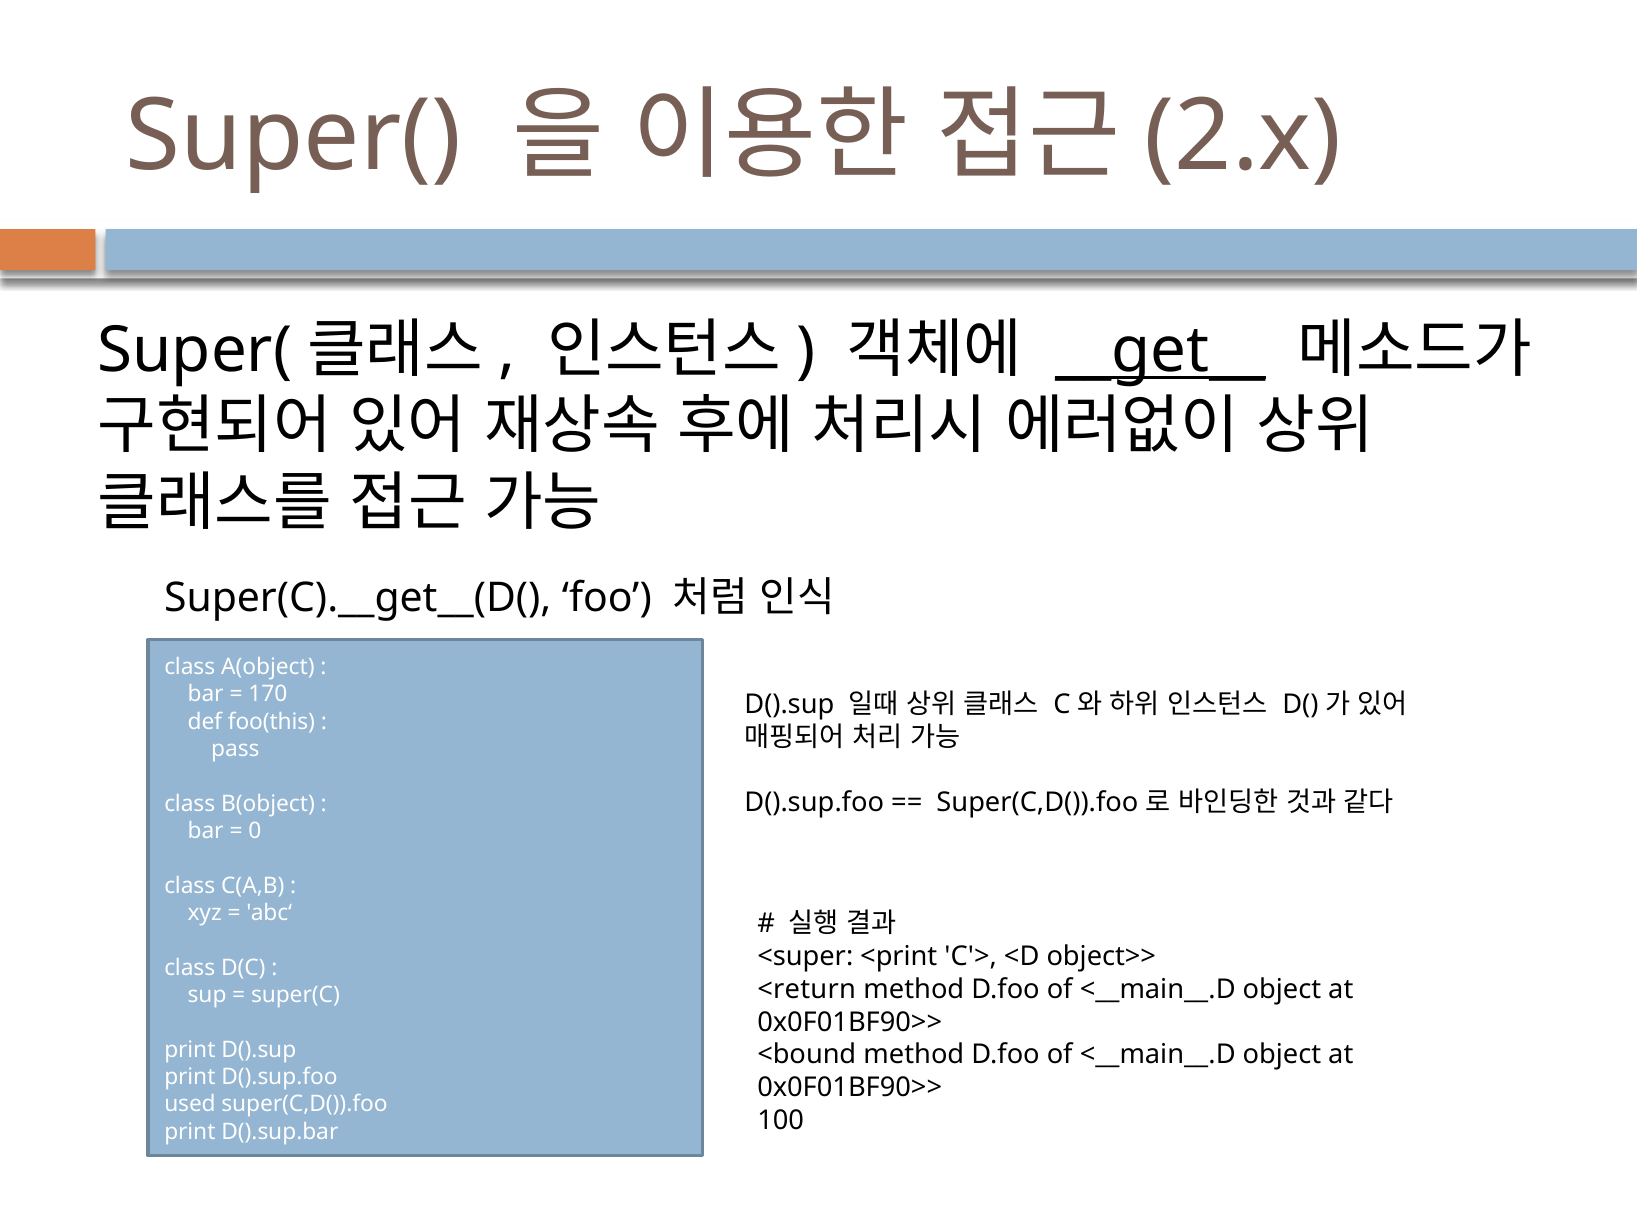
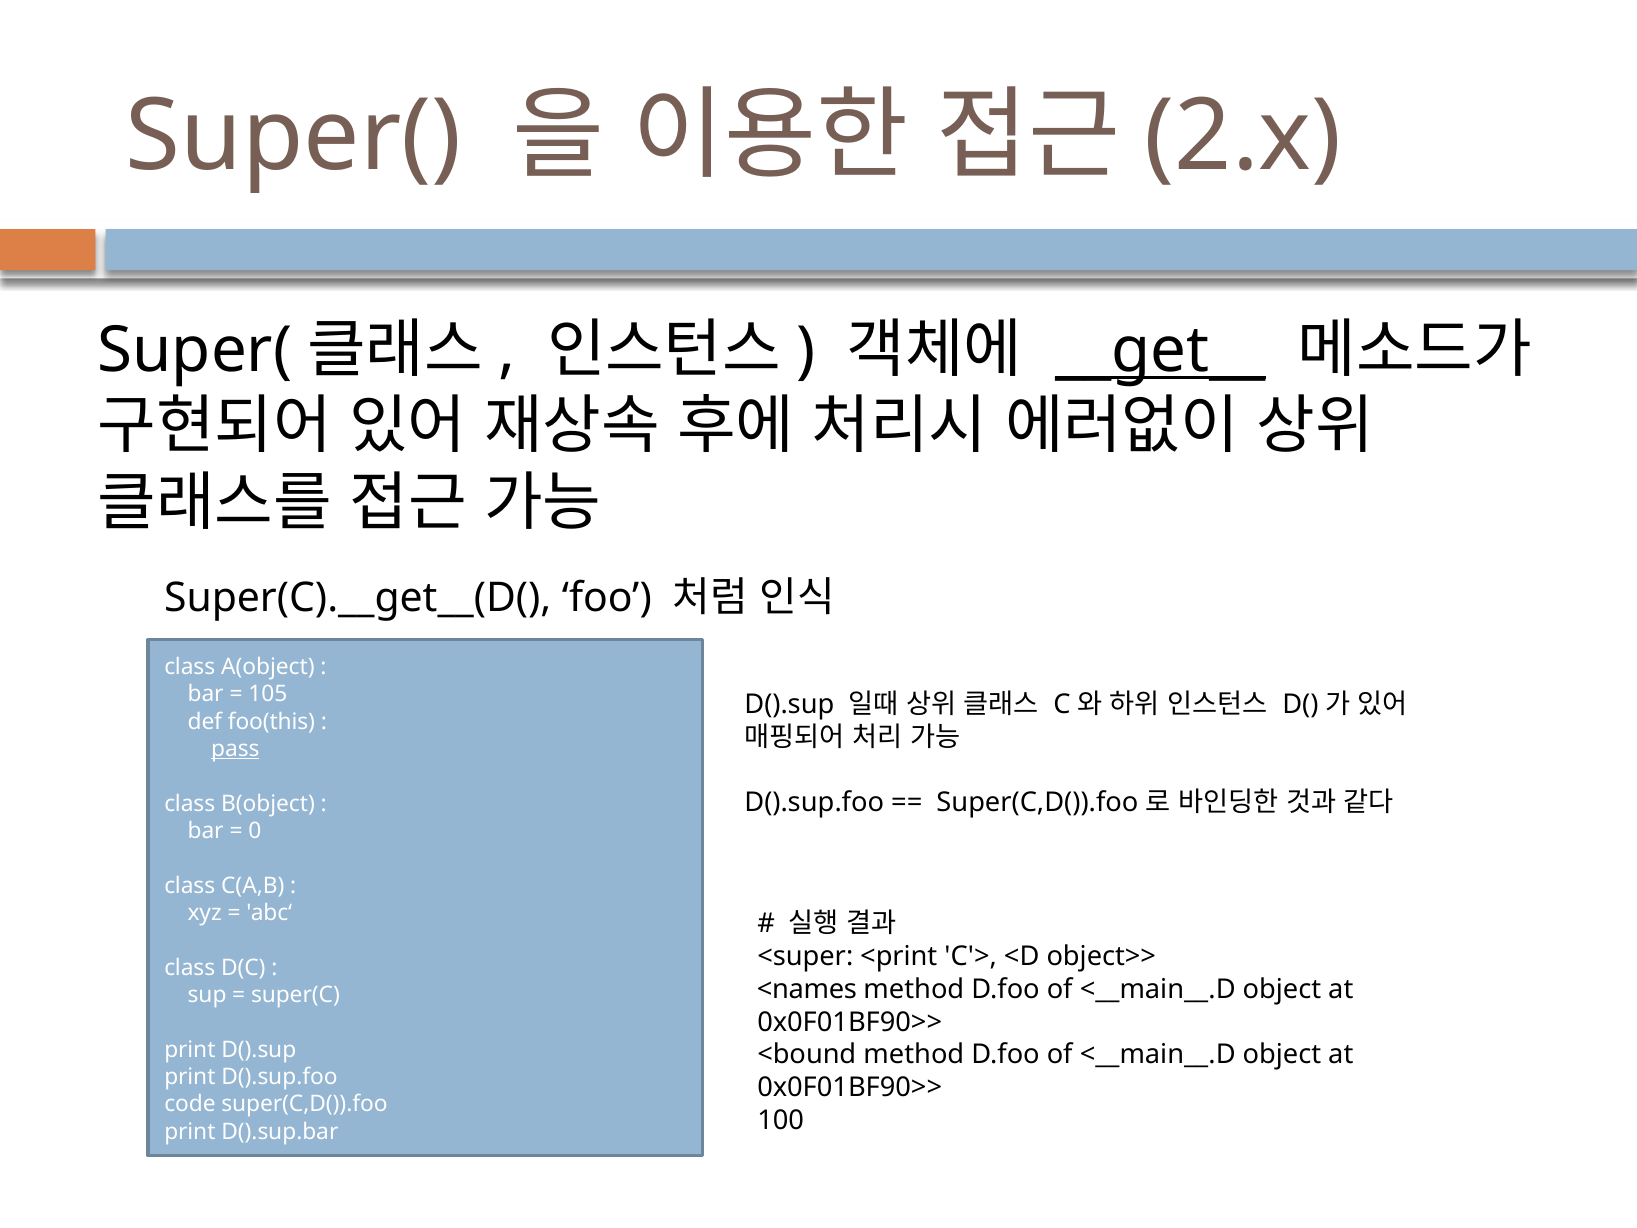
170: 170 -> 105
pass underline: none -> present
<return: <return -> <names
used: used -> code
